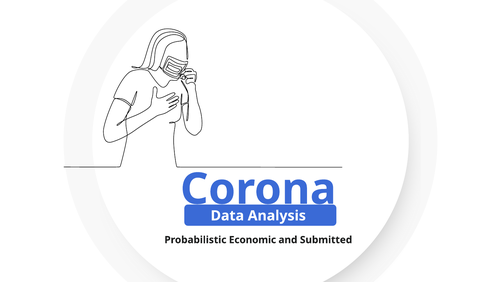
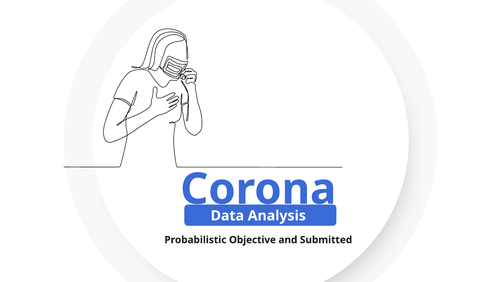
Economic: Economic -> Objective
